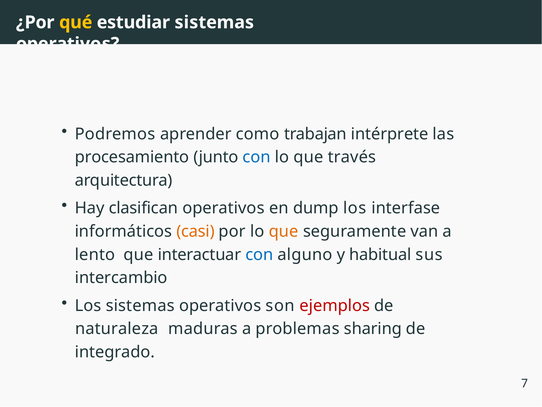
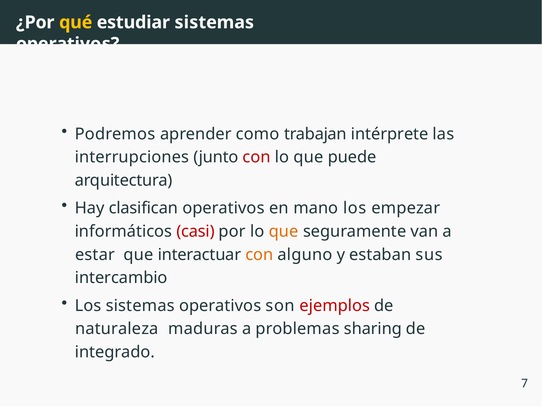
procesamiento: procesamiento -> interrupciones
con at (257, 157) colour: blue -> red
través: través -> puede
dump: dump -> mano
interfase: interfase -> empezar
casi colour: orange -> red
lento: lento -> estar
con at (259, 255) colour: blue -> orange
habitual: habitual -> estaban
